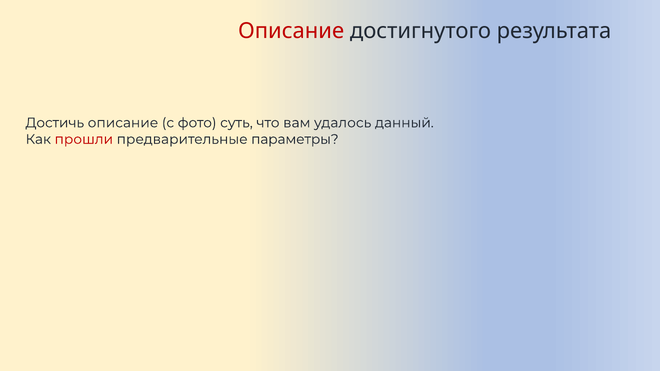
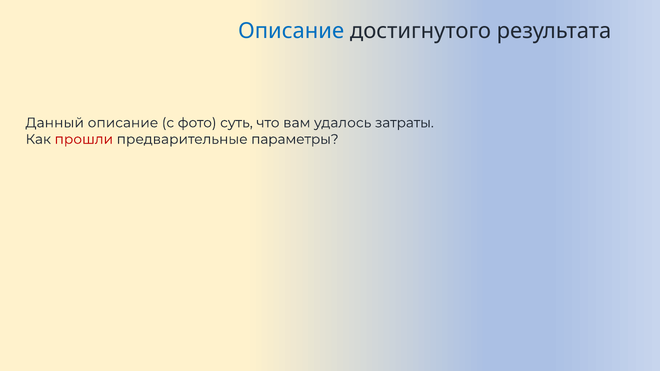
Описание at (291, 31) colour: red -> blue
Достичь: Достичь -> Данный
данный: данный -> затраты
